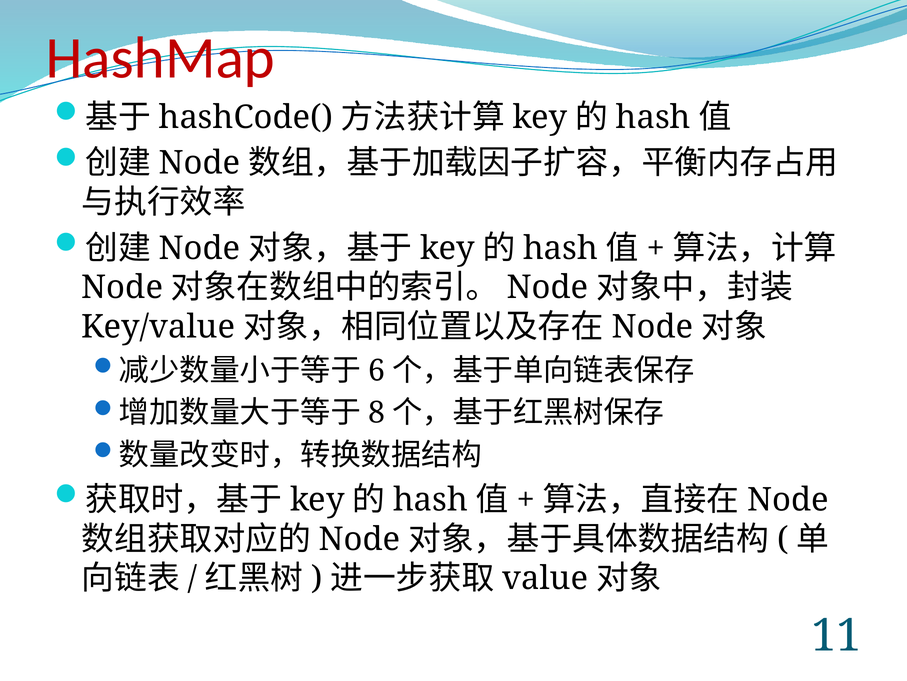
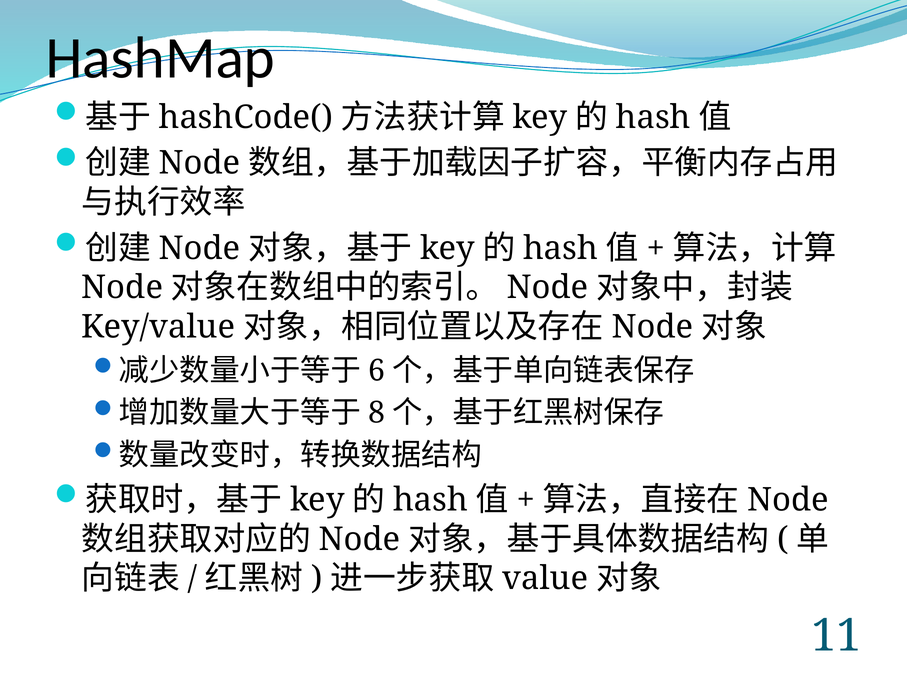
HashMap colour: red -> black
